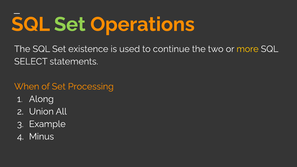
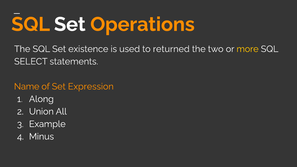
Set at (70, 24) colour: light green -> white
continue: continue -> returned
When: When -> Name
Processing: Processing -> Expression
